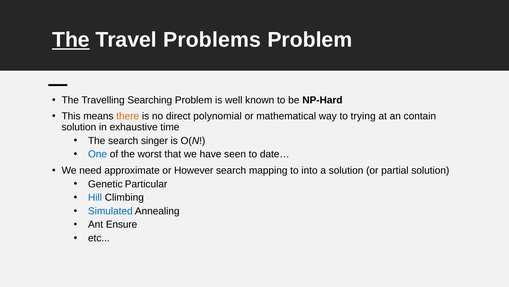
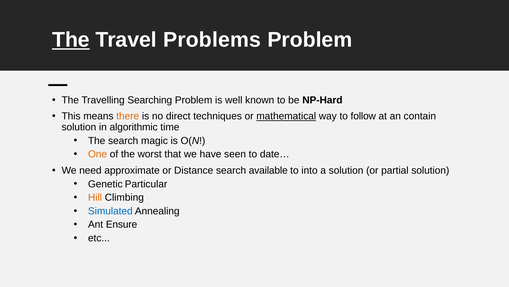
polynomial: polynomial -> techniques
mathematical underline: none -> present
trying: trying -> follow
exhaustive: exhaustive -> algorithmic
singer: singer -> magic
One colour: blue -> orange
However: However -> Distance
mapping: mapping -> available
Hill colour: blue -> orange
